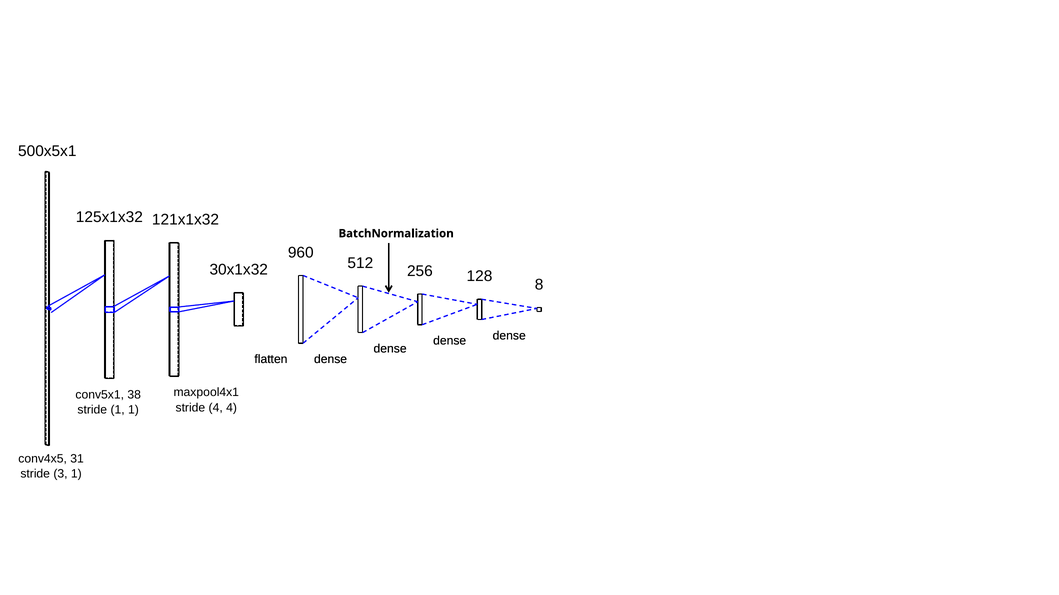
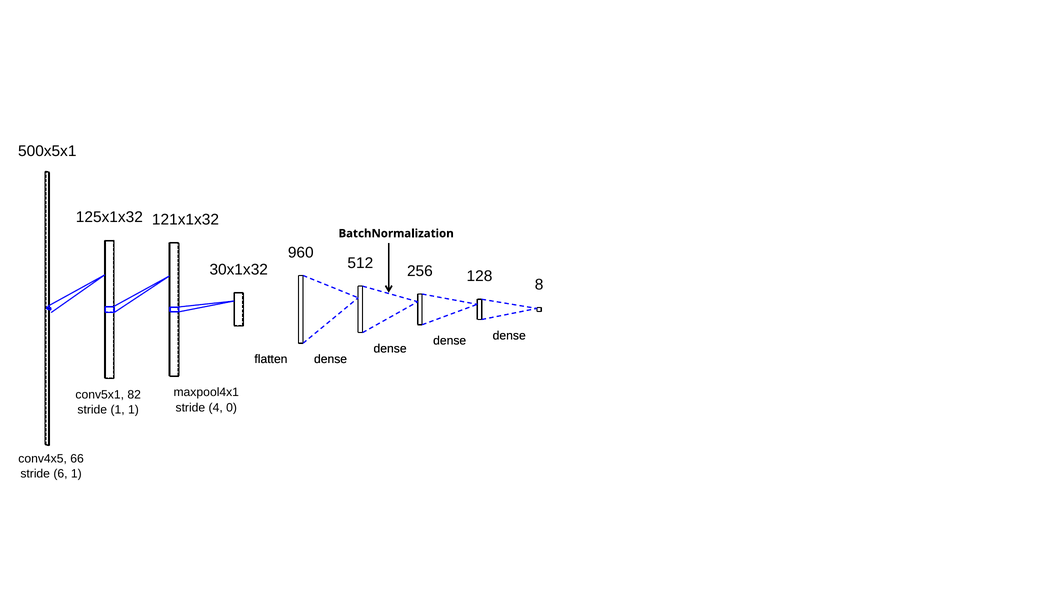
38: 38 -> 82
4 4: 4 -> 0
31: 31 -> 66
3: 3 -> 6
